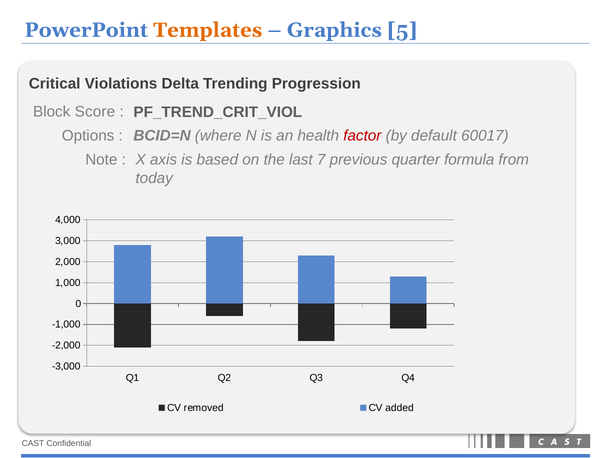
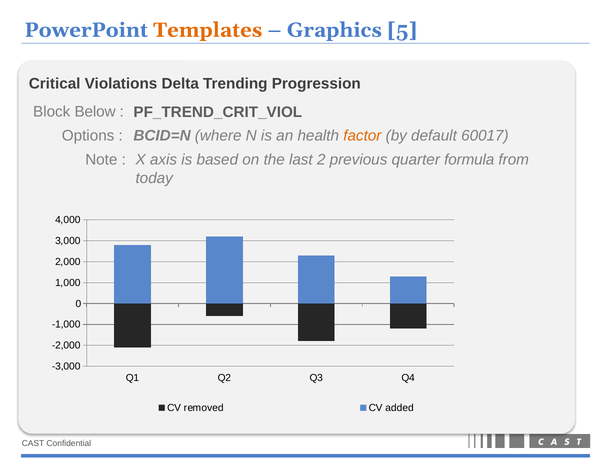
Score: Score -> Below
factor colour: red -> orange
7: 7 -> 2
